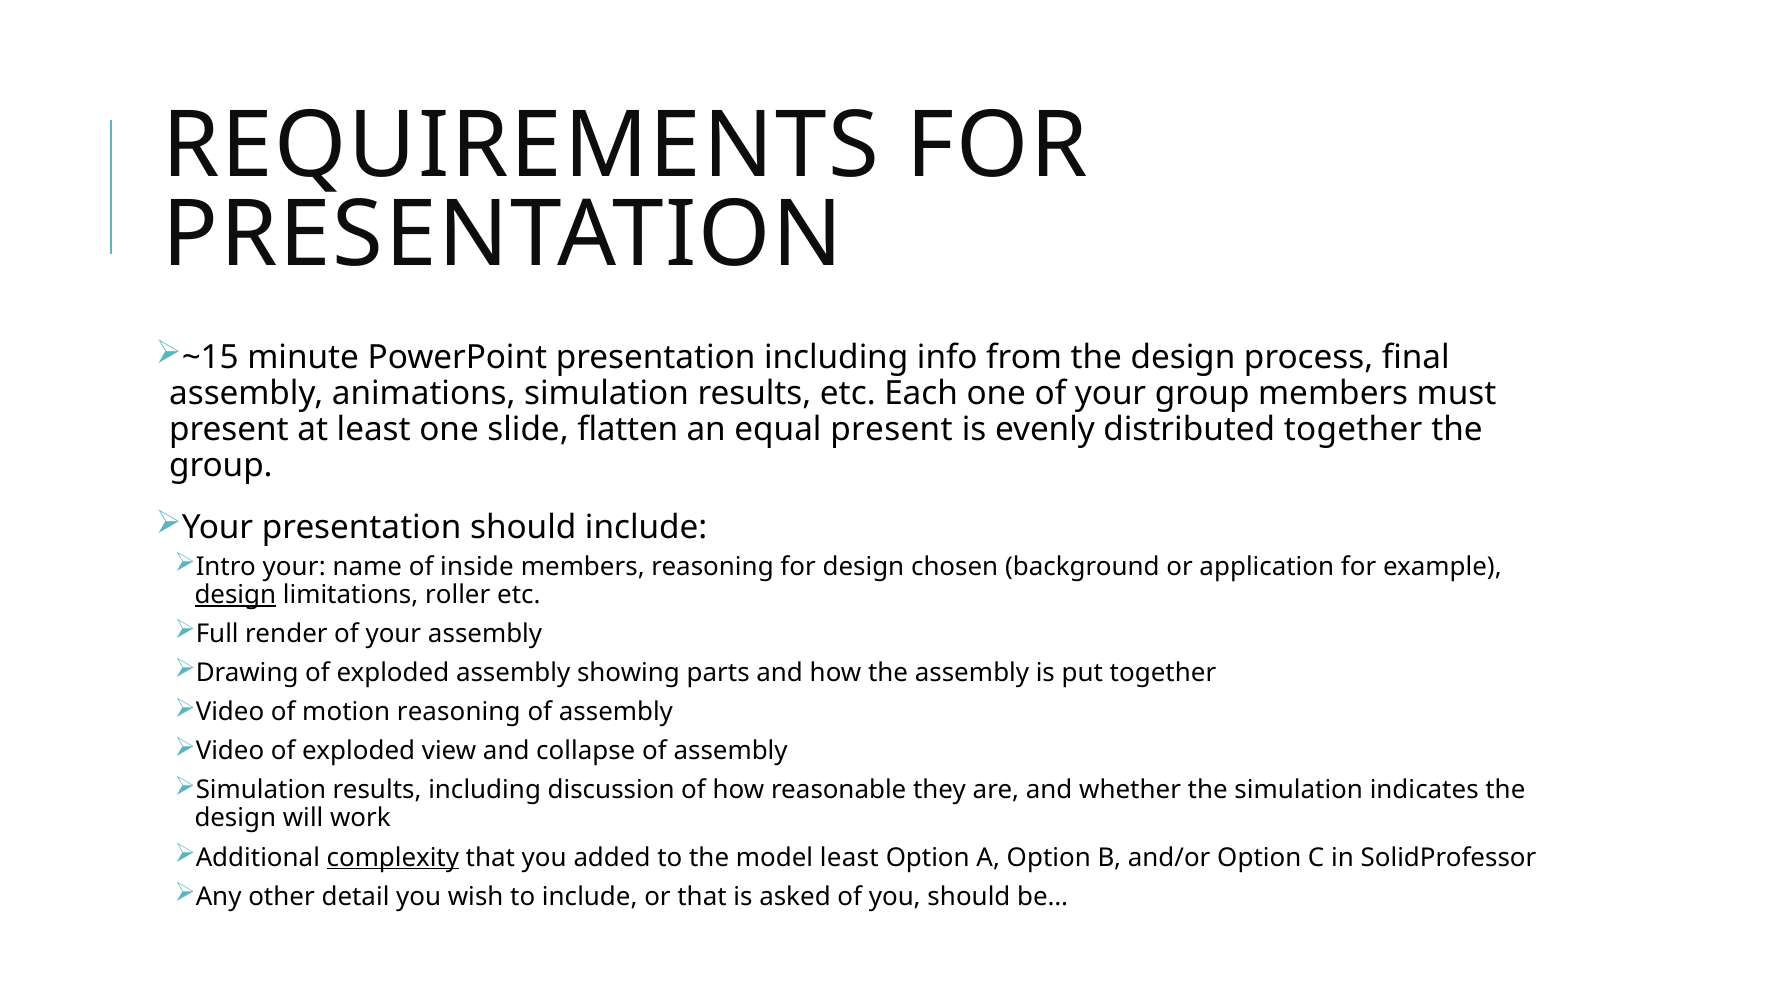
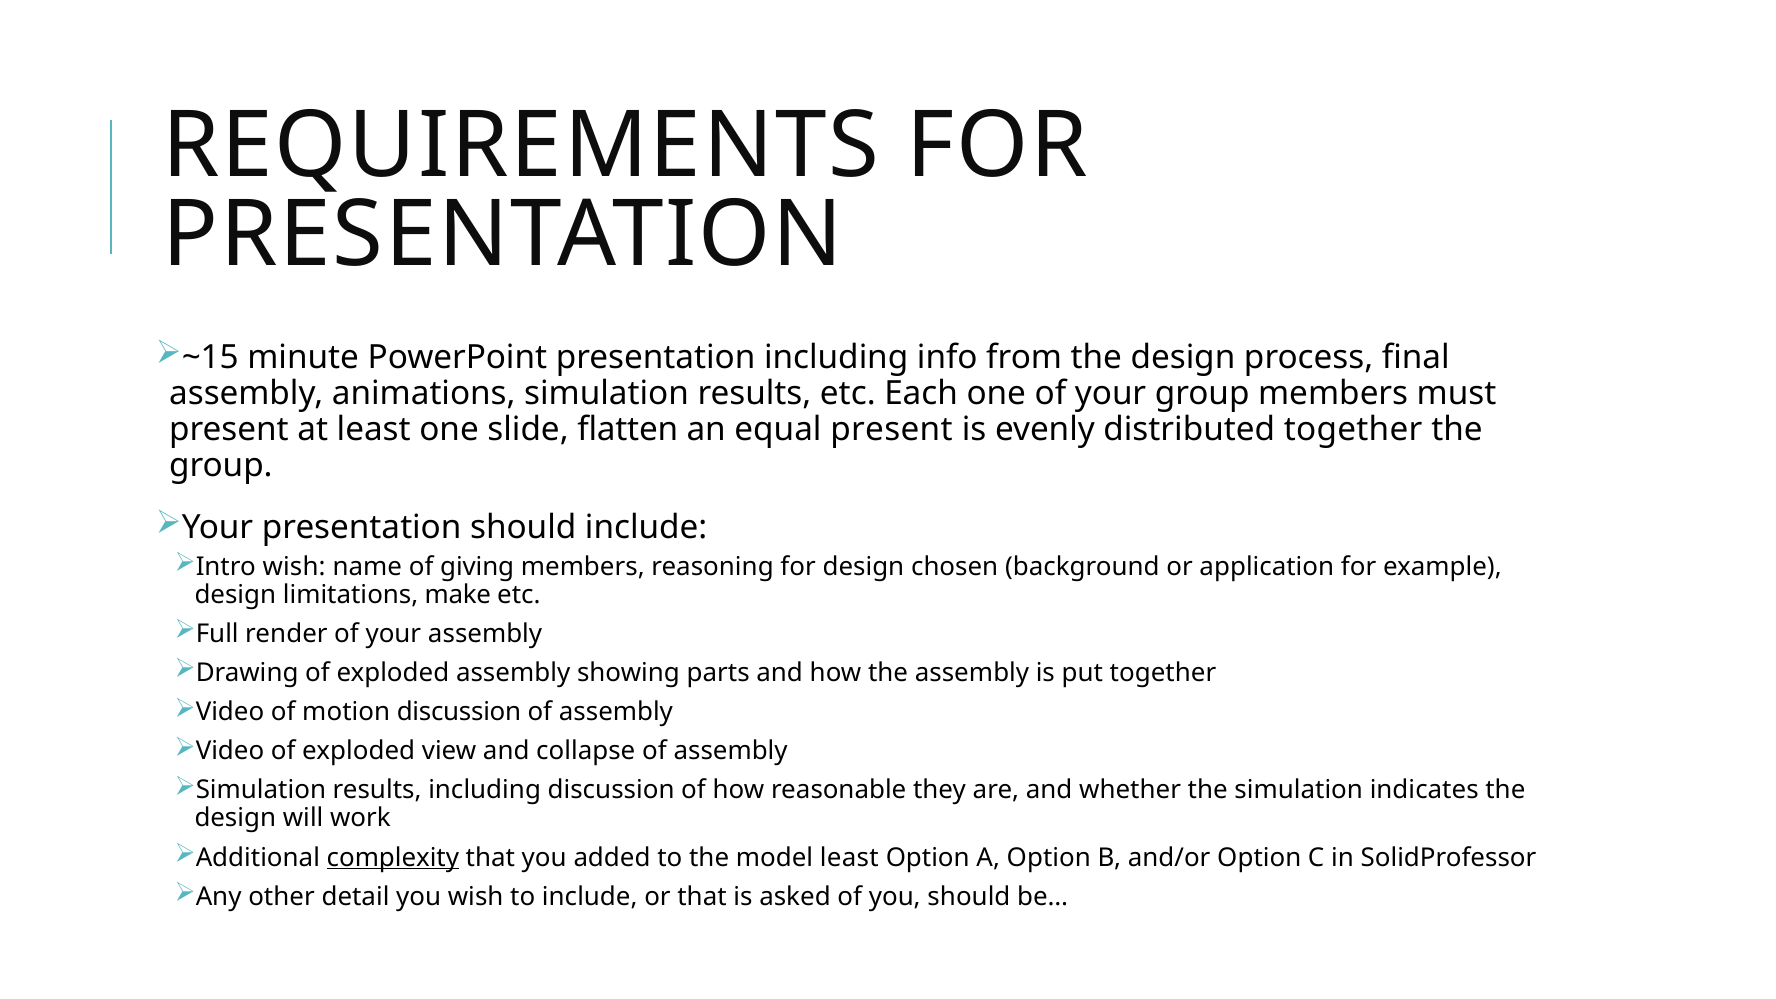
Intro your: your -> wish
inside: inside -> giving
design at (235, 595) underline: present -> none
roller: roller -> make
motion reasoning: reasoning -> discussion
